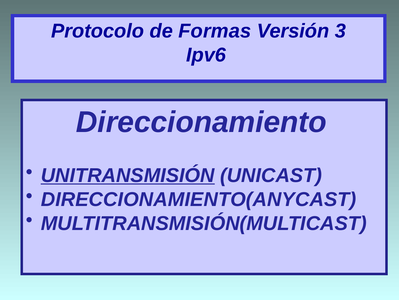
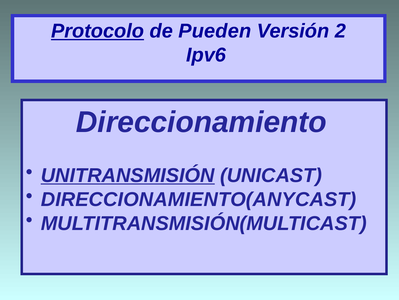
Protocolo underline: none -> present
Formas: Formas -> Pueden
3: 3 -> 2
